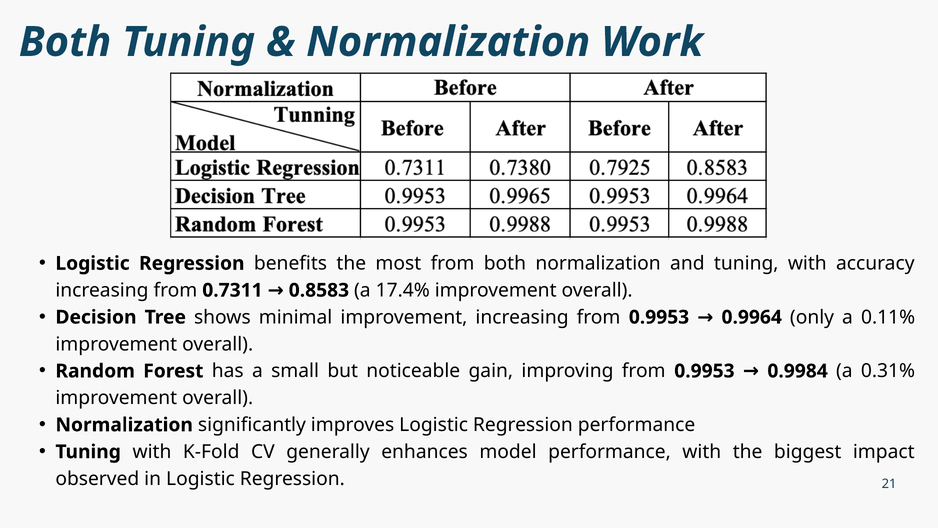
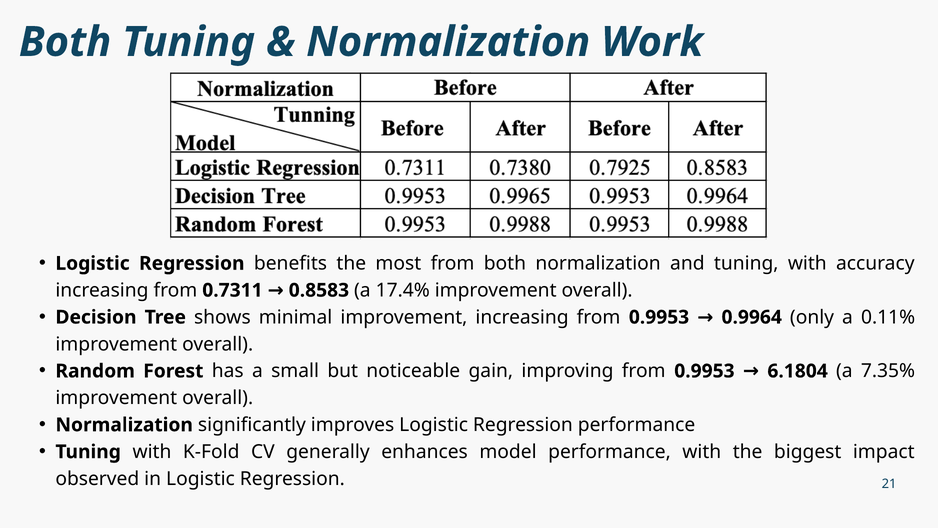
0.9984: 0.9984 -> 6.1804
0.31%: 0.31% -> 7.35%
